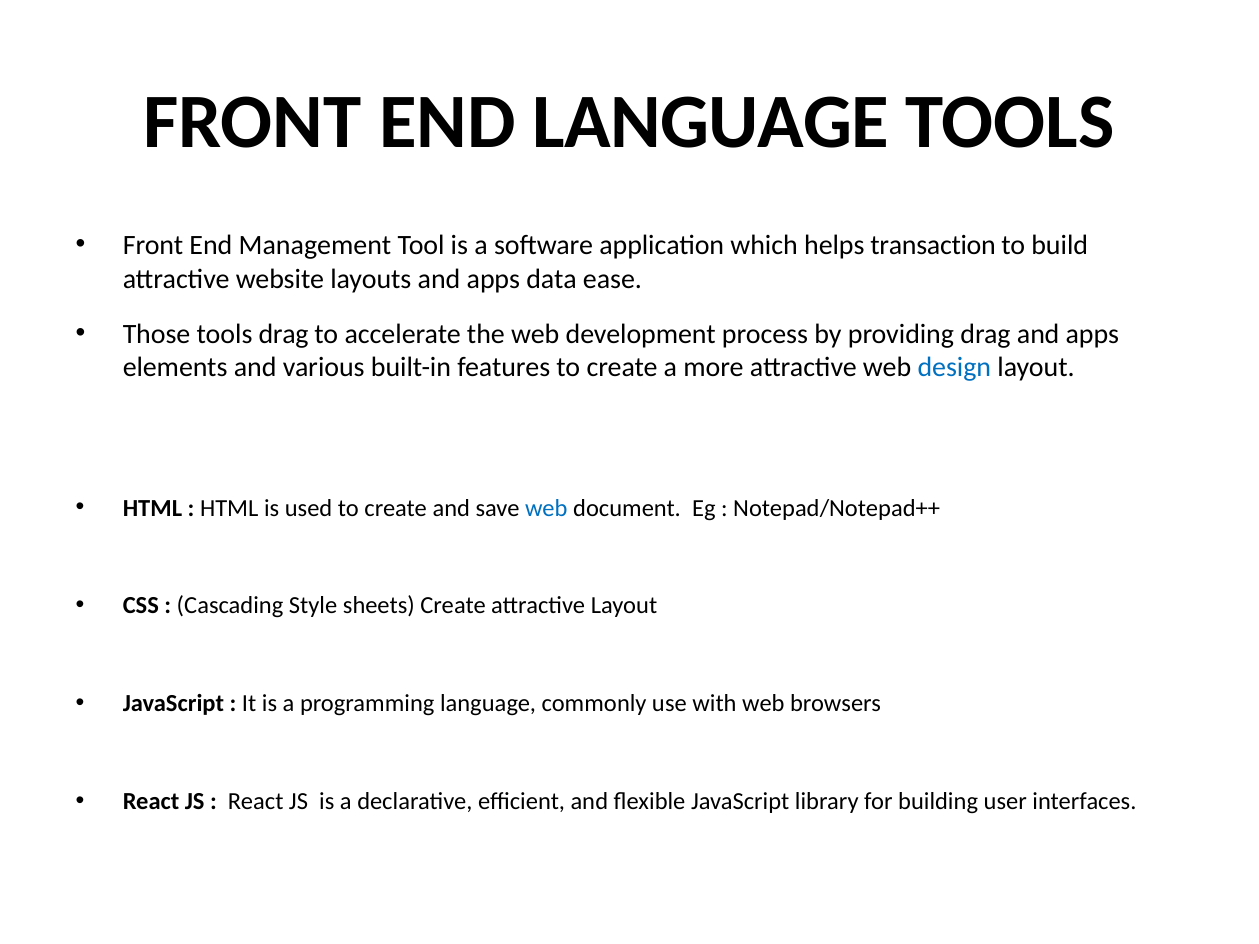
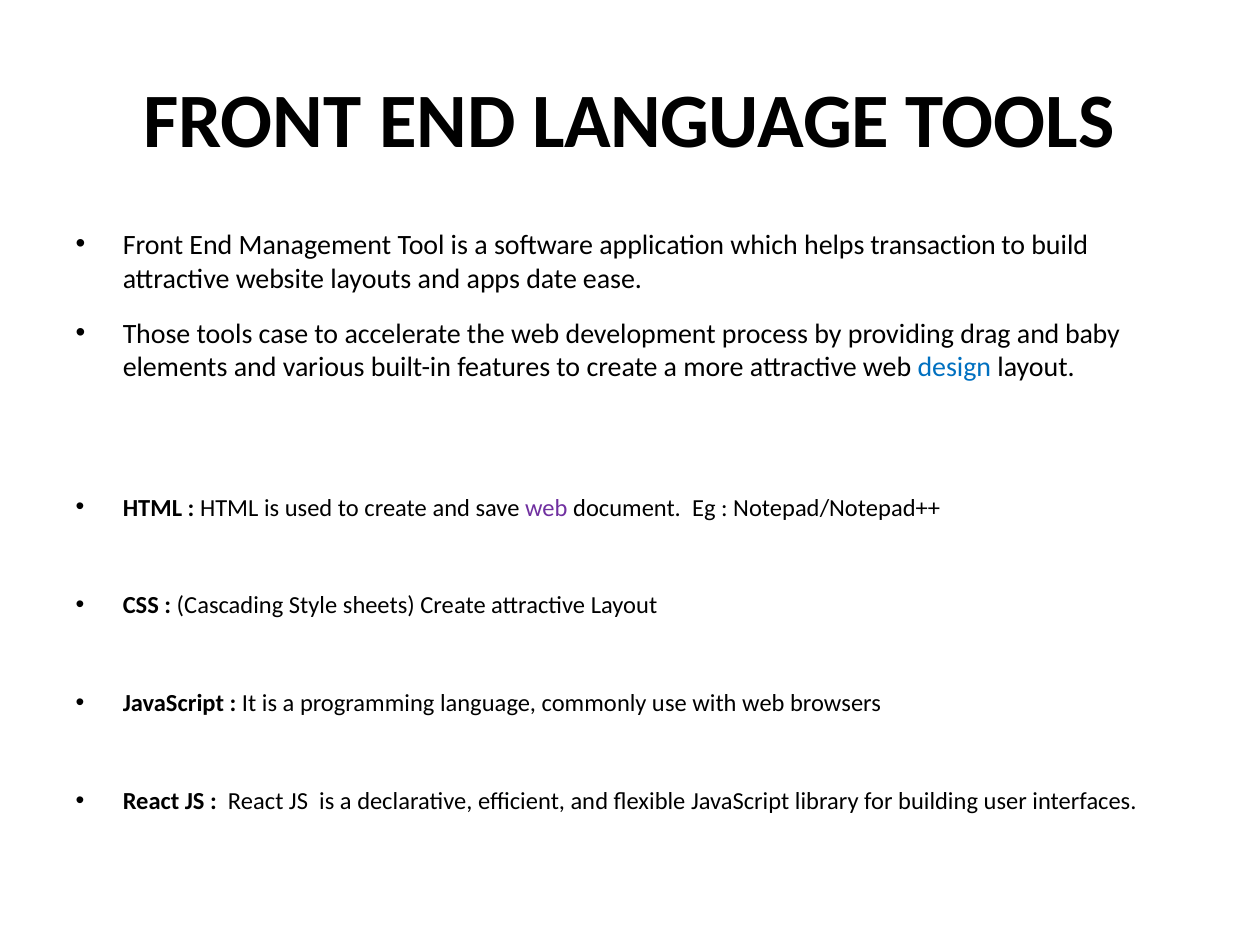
data: data -> date
tools drag: drag -> case
drag and apps: apps -> baby
web at (546, 508) colour: blue -> purple
